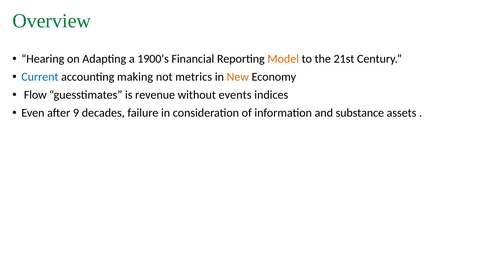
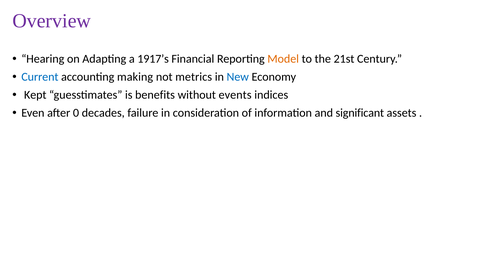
Overview colour: green -> purple
1900’s: 1900’s -> 1917’s
New colour: orange -> blue
Flow: Flow -> Kept
revenue: revenue -> benefits
9: 9 -> 0
substance: substance -> significant
